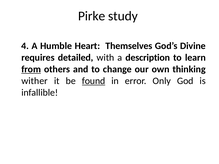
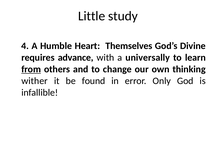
Pirke: Pirke -> Little
detailed: detailed -> advance
description: description -> universally
found underline: present -> none
